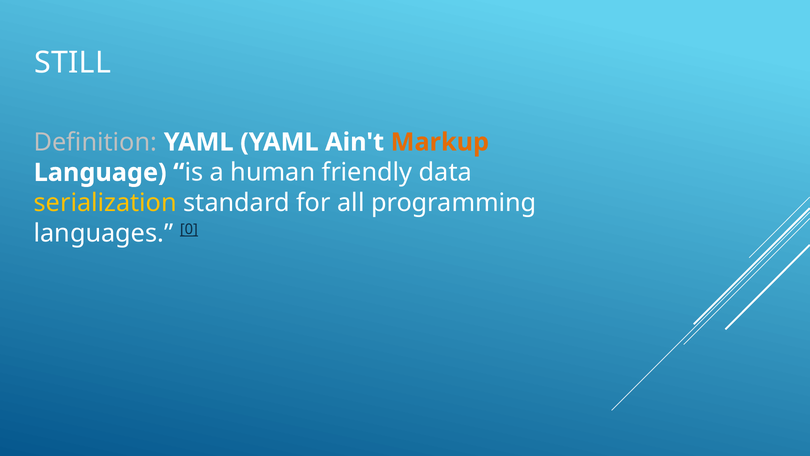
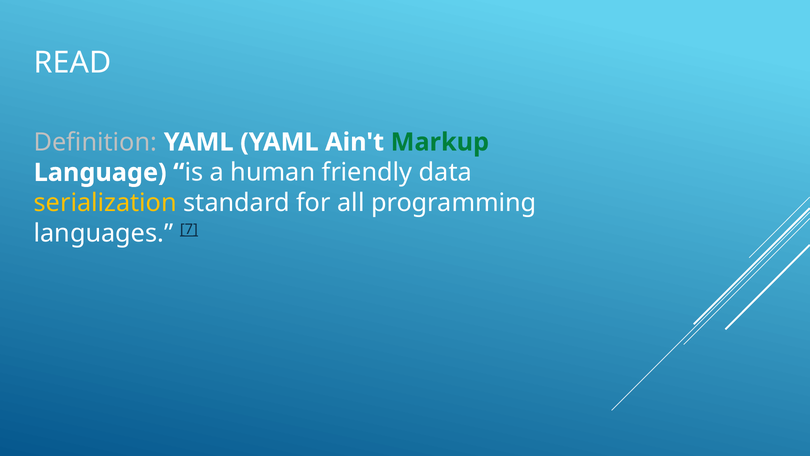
STILL: STILL -> READ
Markup colour: orange -> green
0: 0 -> 7
